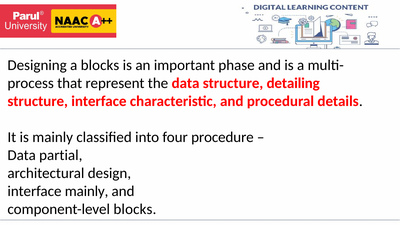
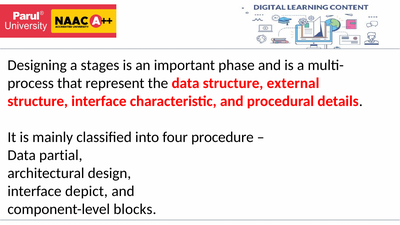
a blocks: blocks -> stages
detailing: detailing -> external
interface mainly: mainly -> depict
